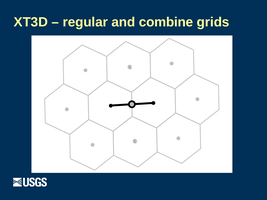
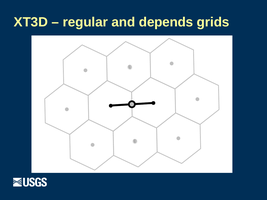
combine: combine -> depends
